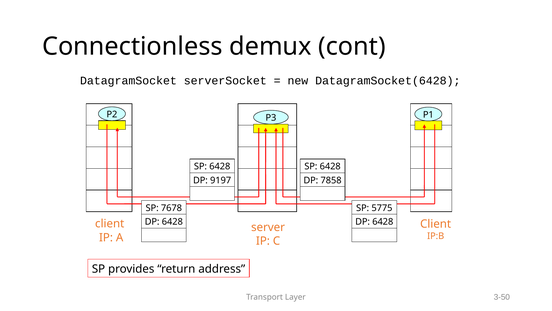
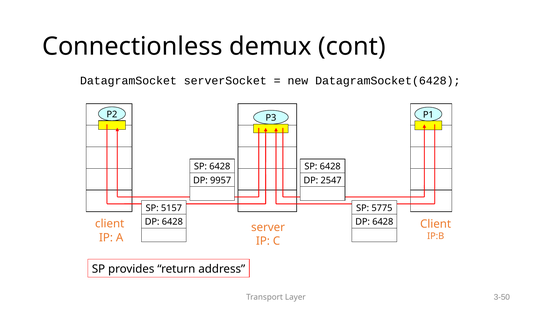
9197: 9197 -> 9957
7858: 7858 -> 2547
7678: 7678 -> 5157
